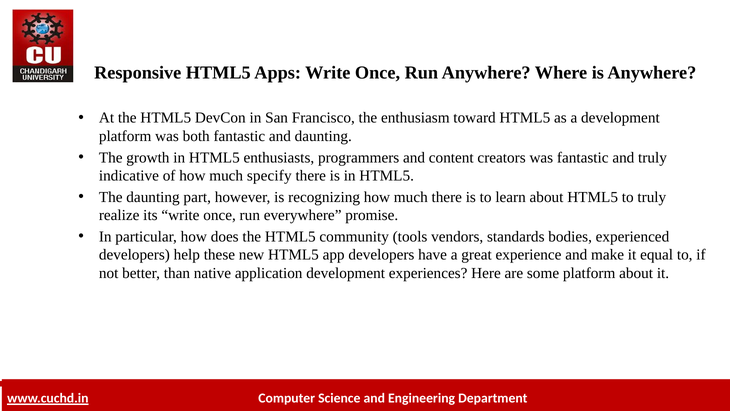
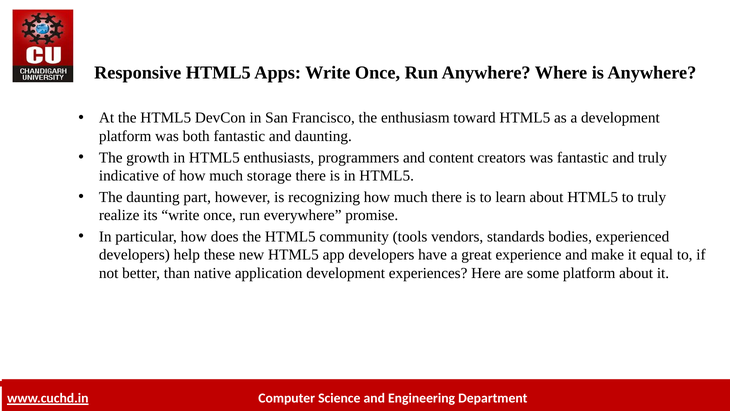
specify: specify -> storage
